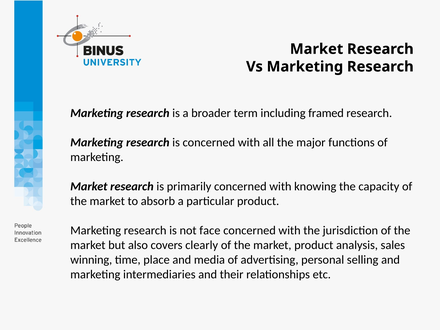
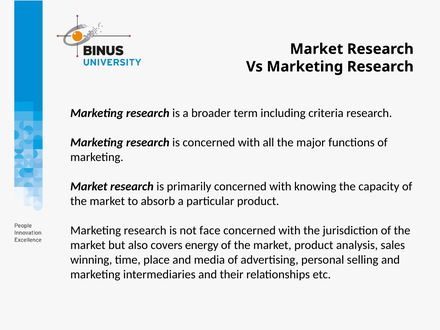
framed: framed -> criteria
clearly: clearly -> energy
